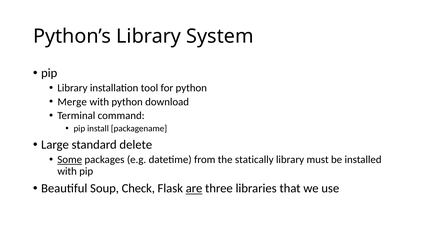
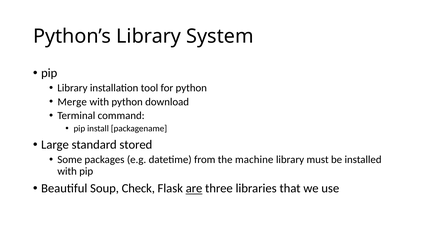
delete: delete -> stored
Some underline: present -> none
statically: statically -> machine
